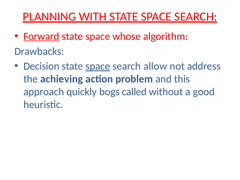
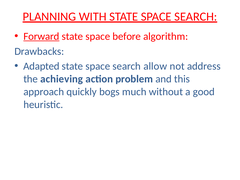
whose: whose -> before
Decision: Decision -> Adapted
space at (98, 66) underline: present -> none
called: called -> much
